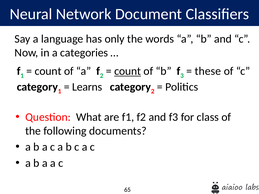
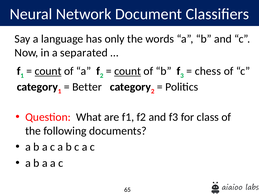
categories: categories -> separated
count at (48, 71) underline: none -> present
these: these -> chess
Learns: Learns -> Better
